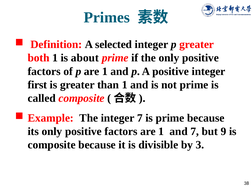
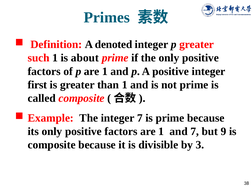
selected: selected -> denoted
both: both -> such
